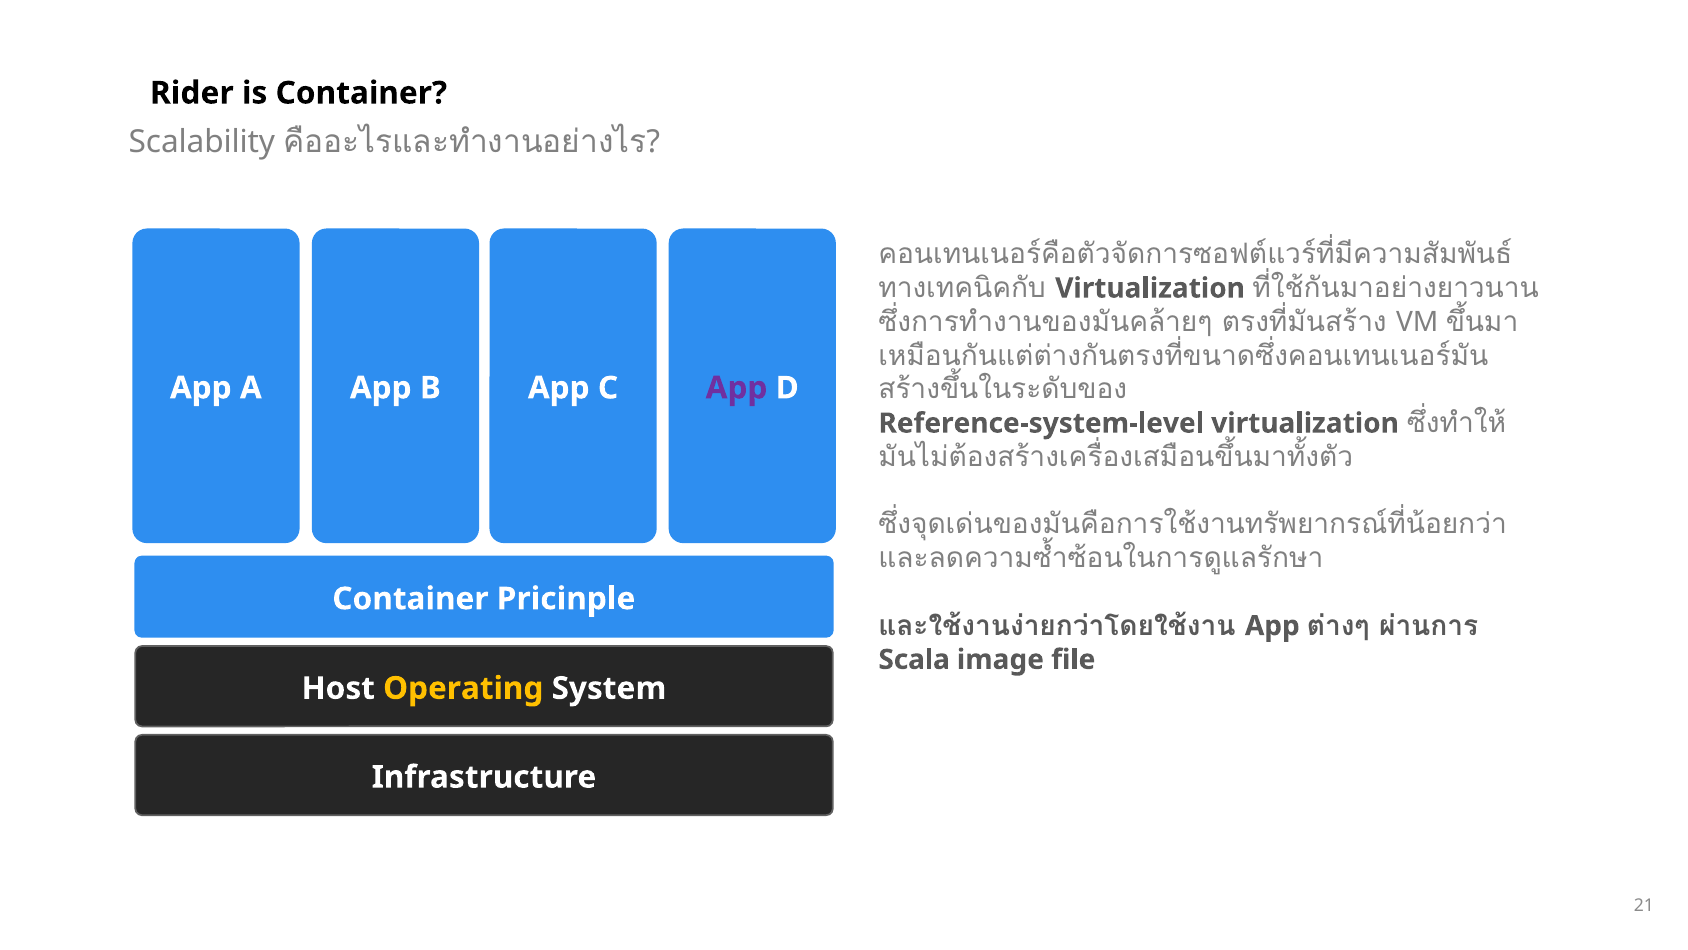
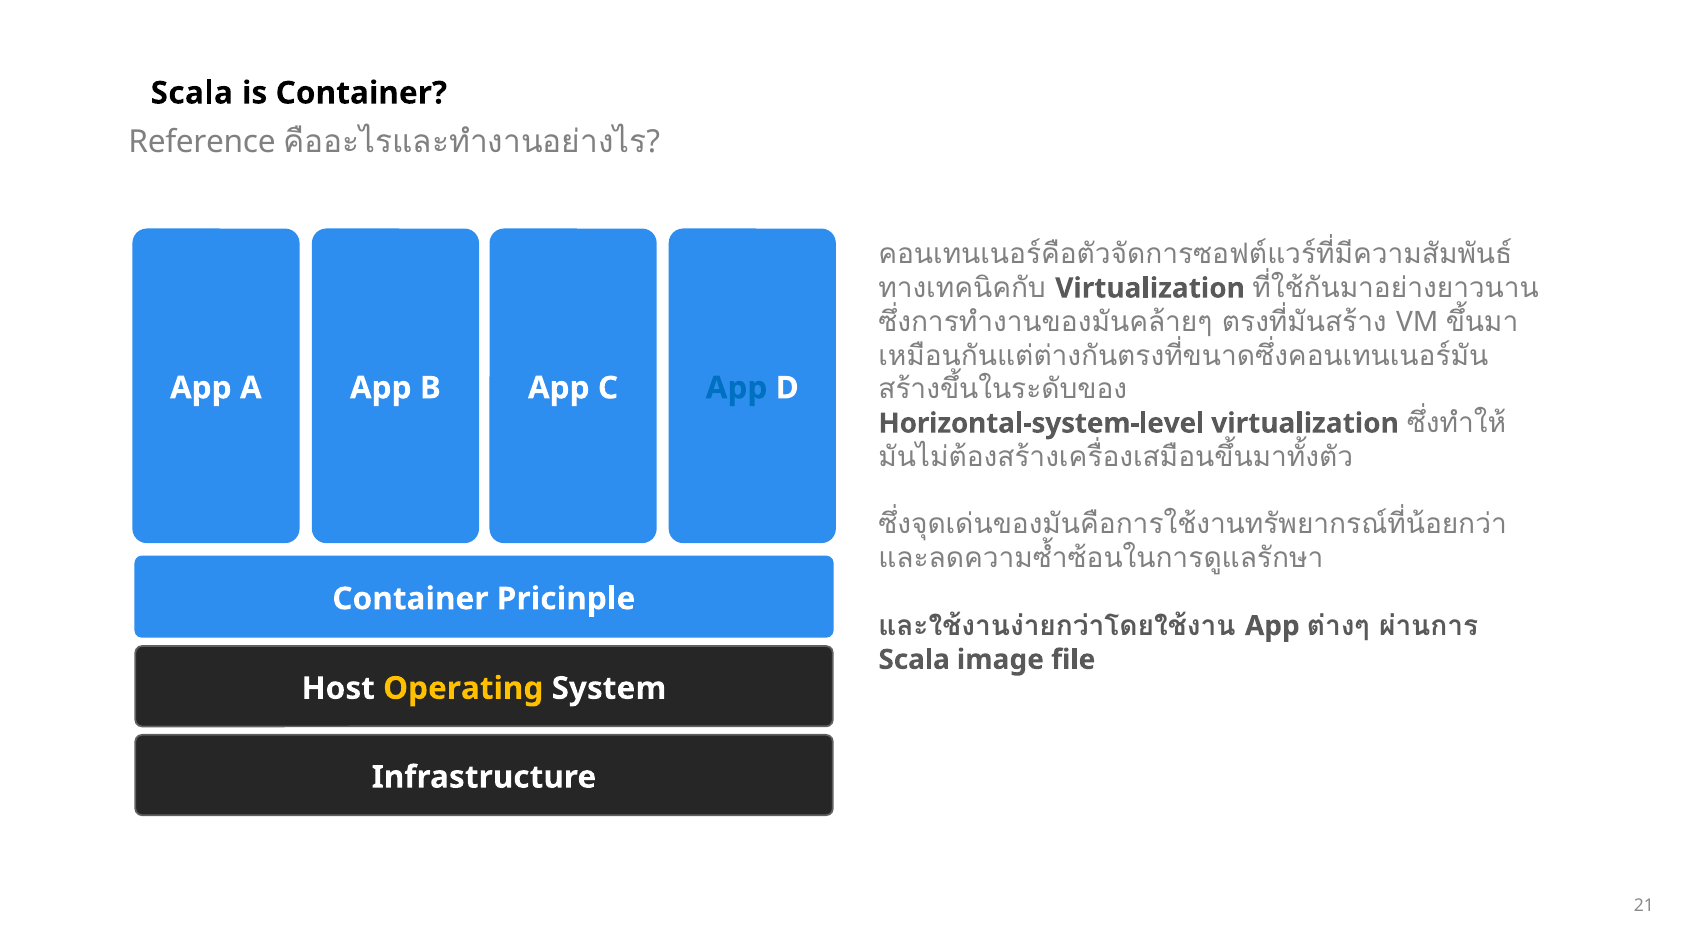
Rider at (192, 93): Rider -> Scala
Scalability: Scalability -> Reference
App at (737, 388) colour: purple -> blue
Reference-system-level: Reference-system-level -> Horizontal-system-level
